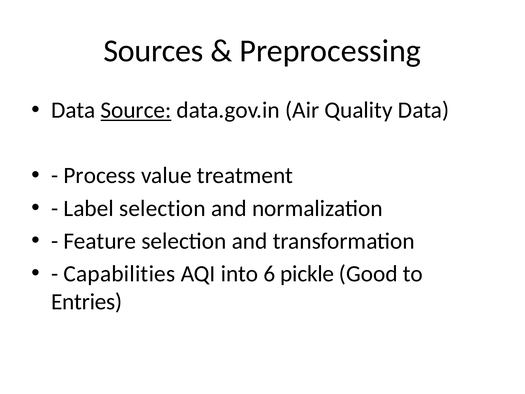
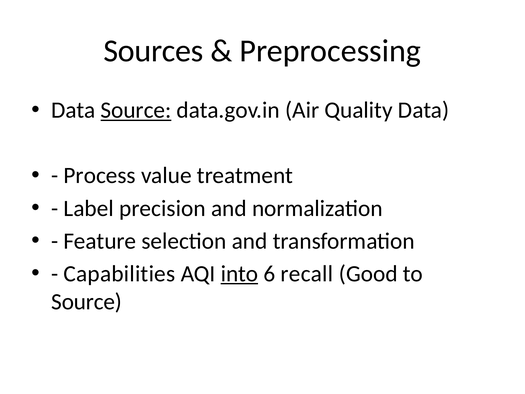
Label selection: selection -> precision
into underline: none -> present
pickle: pickle -> recall
Entries at (87, 302): Entries -> Source
